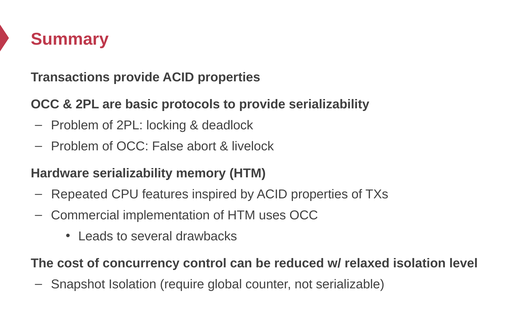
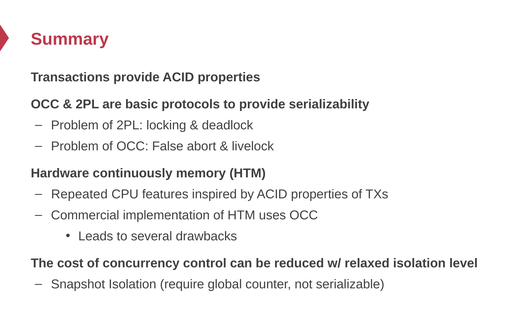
Hardware serializability: serializability -> continuously
